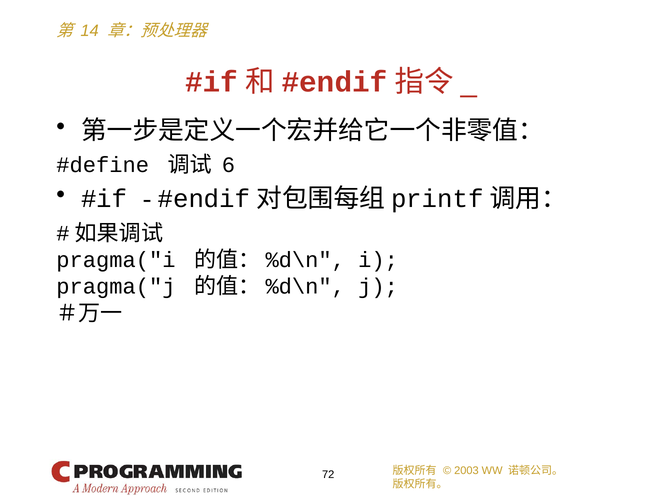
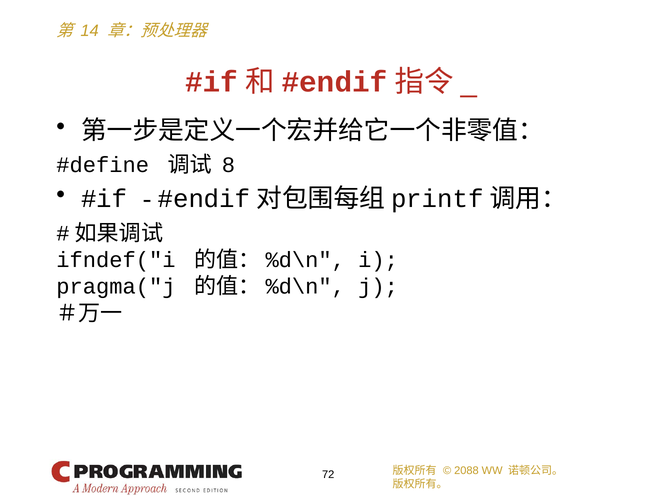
6: 6 -> 8
pragma("i: pragma("i -> ifndef("i
2003: 2003 -> 2088
